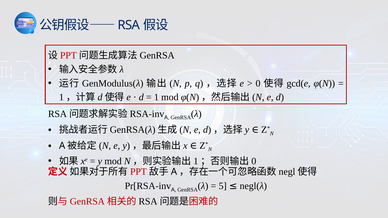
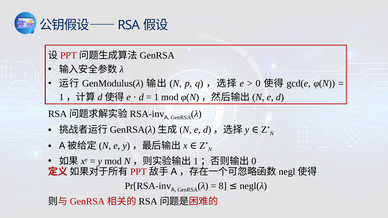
5: 5 -> 8
